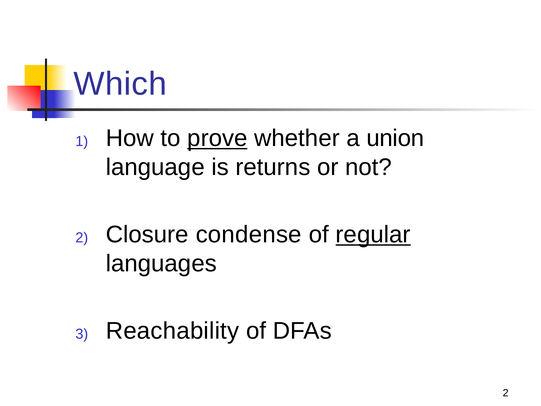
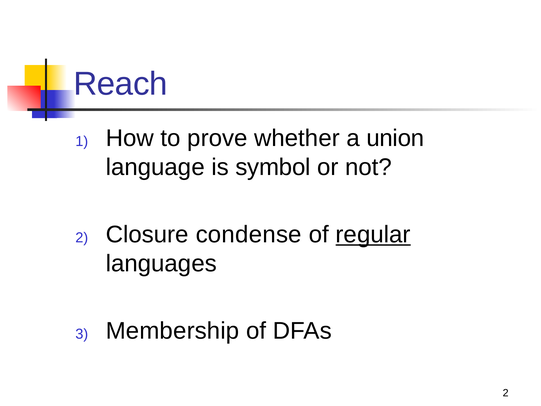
Which: Which -> Reach
prove underline: present -> none
returns: returns -> symbol
Reachability: Reachability -> Membership
